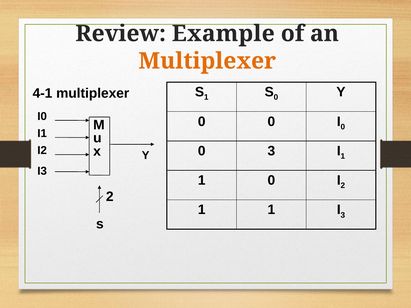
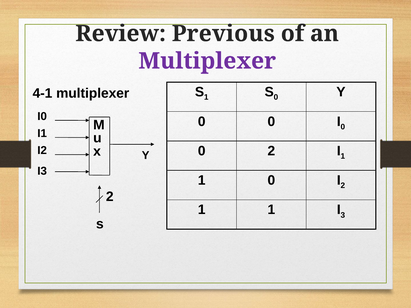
Example: Example -> Previous
Multiplexer at (207, 61) colour: orange -> purple
0 3: 3 -> 2
